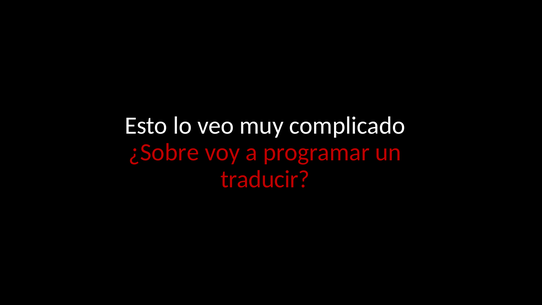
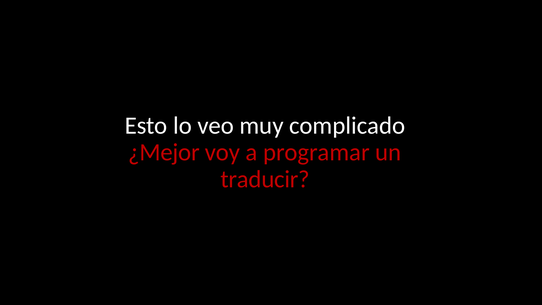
¿Sobre: ¿Sobre -> ¿Mejor
